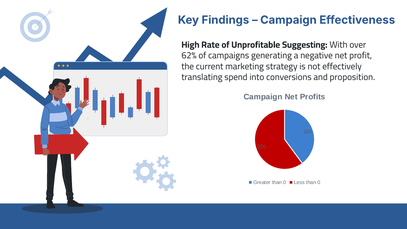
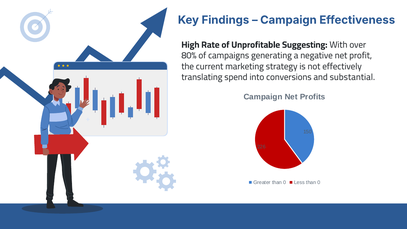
62%: 62% -> 80%
proposition: proposition -> substantial
